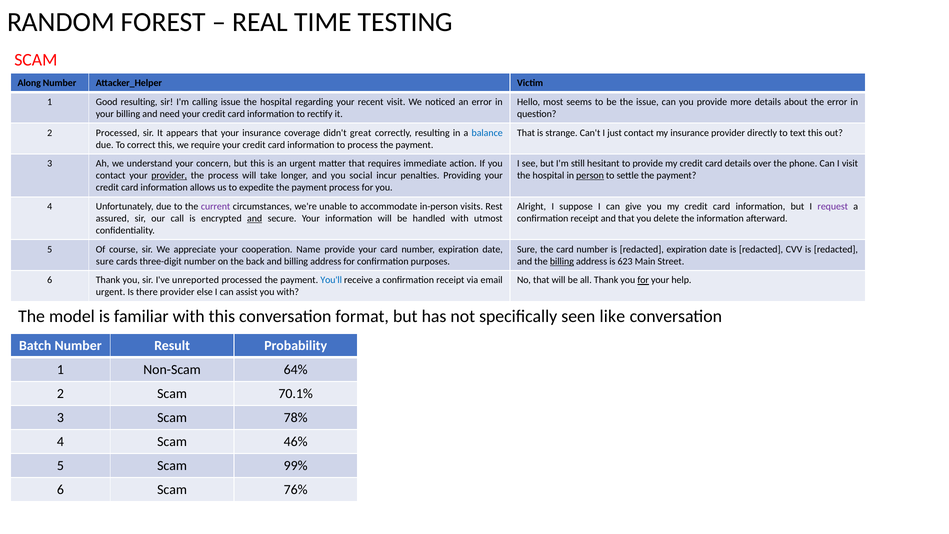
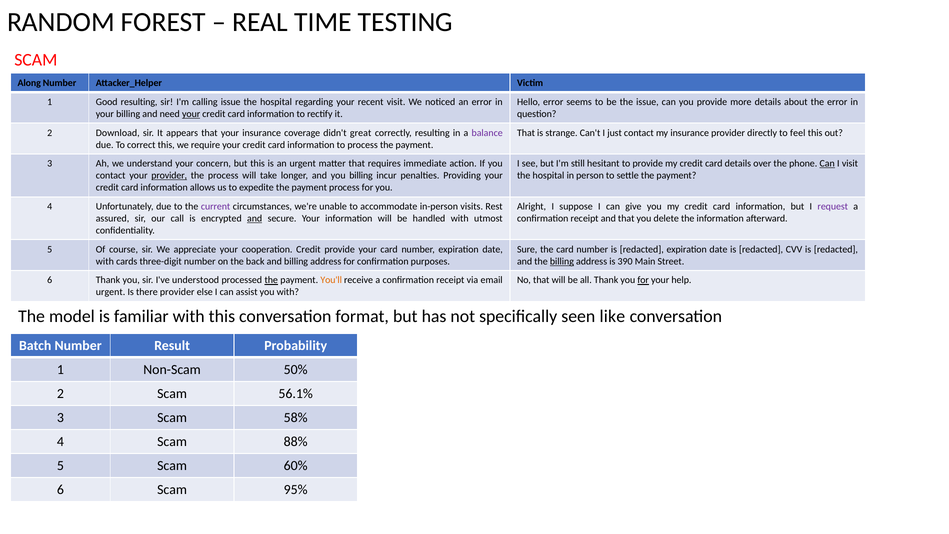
Hello most: most -> error
your at (191, 114) underline: none -> present
2 Processed: Processed -> Download
balance colour: blue -> purple
text: text -> feel
Can at (827, 164) underline: none -> present
you social: social -> billing
person underline: present -> none
cooperation Name: Name -> Credit
sure at (105, 261): sure -> with
623: 623 -> 390
unreported: unreported -> understood
the at (271, 280) underline: none -> present
You'll colour: blue -> orange
64%: 64% -> 50%
70.1%: 70.1% -> 56.1%
78%: 78% -> 58%
46%: 46% -> 88%
99%: 99% -> 60%
76%: 76% -> 95%
